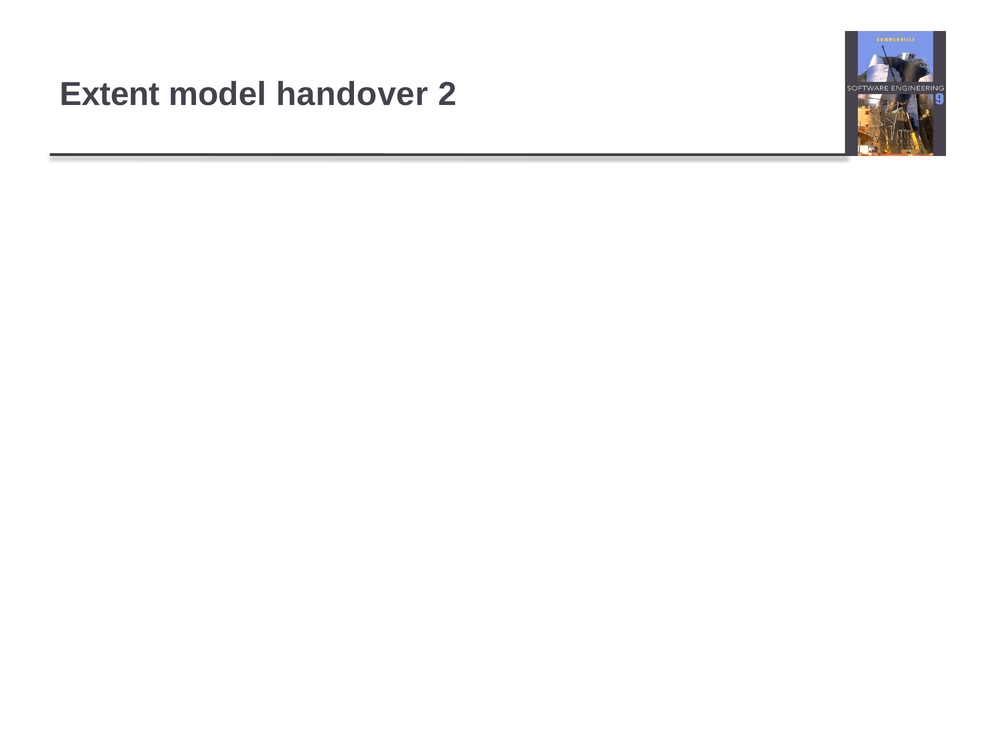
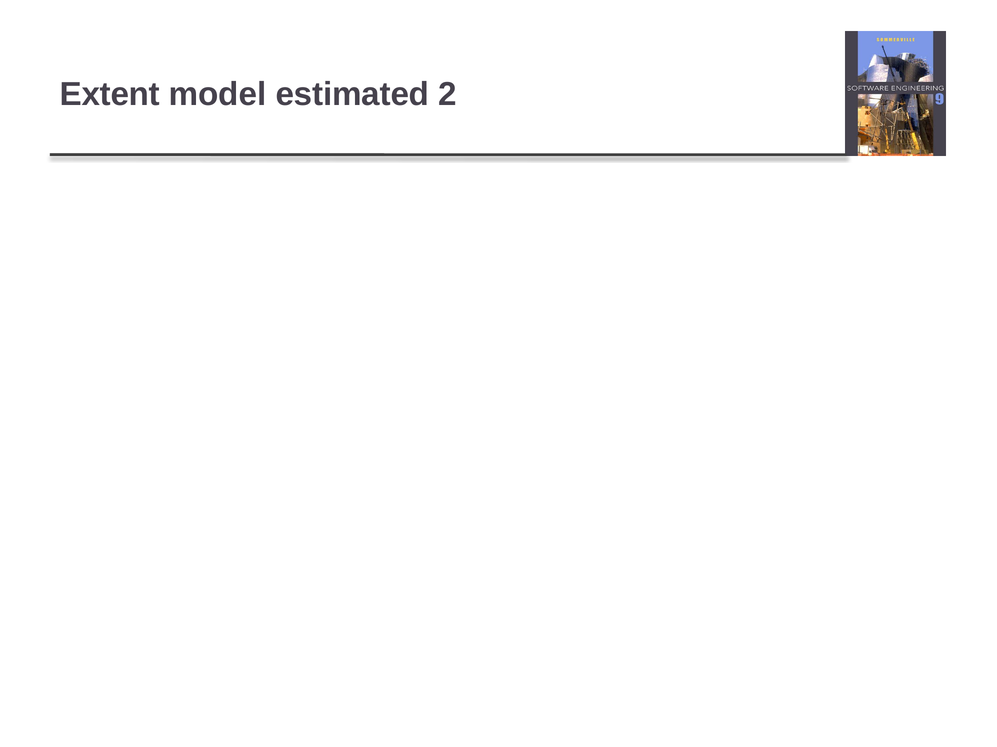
handover: handover -> estimated
